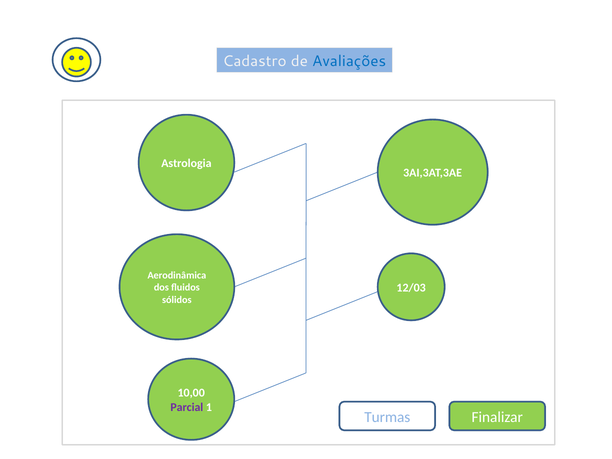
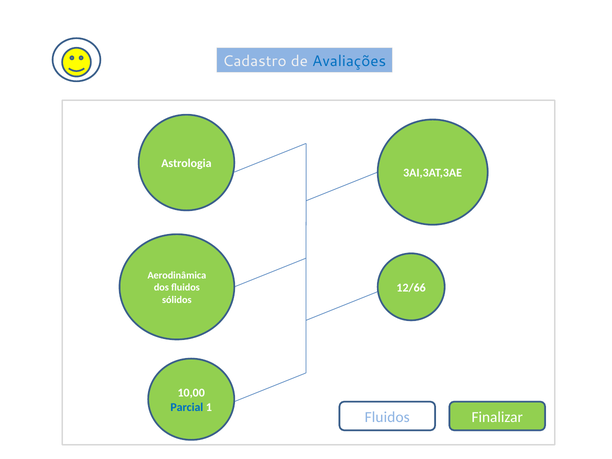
12/03: 12/03 -> 12/66
Parcial colour: purple -> blue
Turmas at (387, 417): Turmas -> Fluidos
